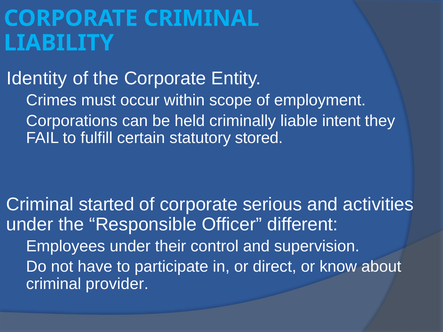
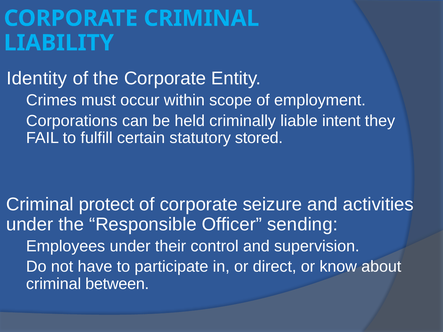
started: started -> protect
serious: serious -> seizure
different: different -> sending
provider: provider -> between
